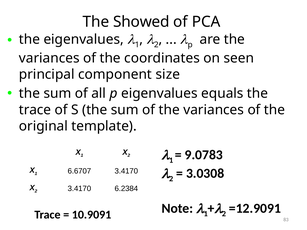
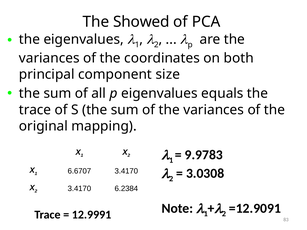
seen: seen -> both
template: template -> mapping
9.0783: 9.0783 -> 9.9783
10.9091: 10.9091 -> 12.9991
